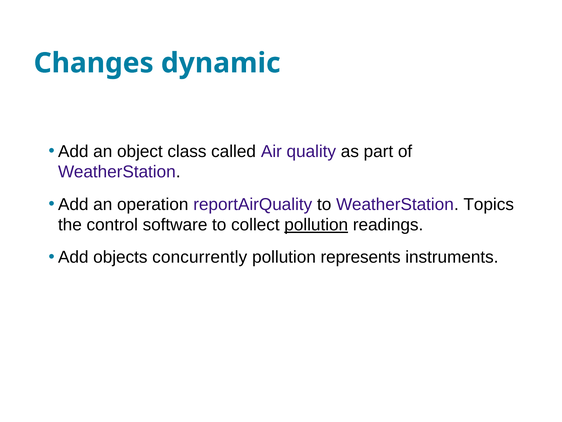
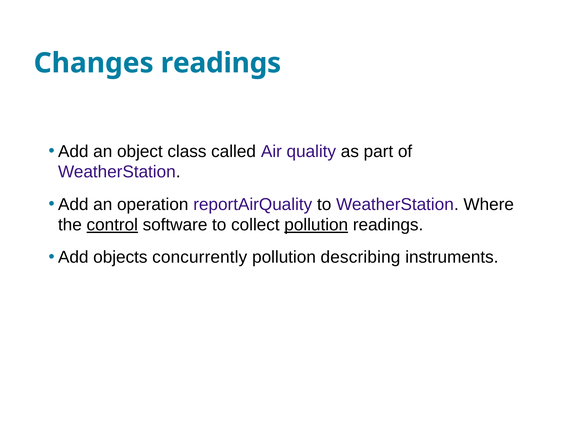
Changes dynamic: dynamic -> readings
Topics: Topics -> Where
control underline: none -> present
represents: represents -> describing
